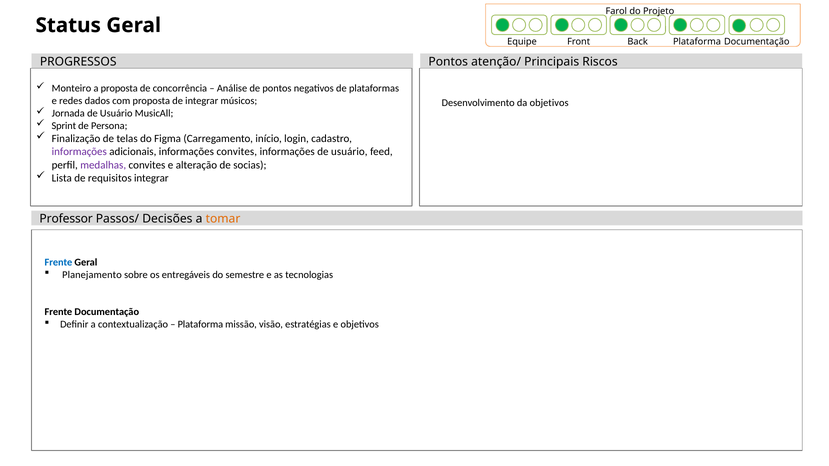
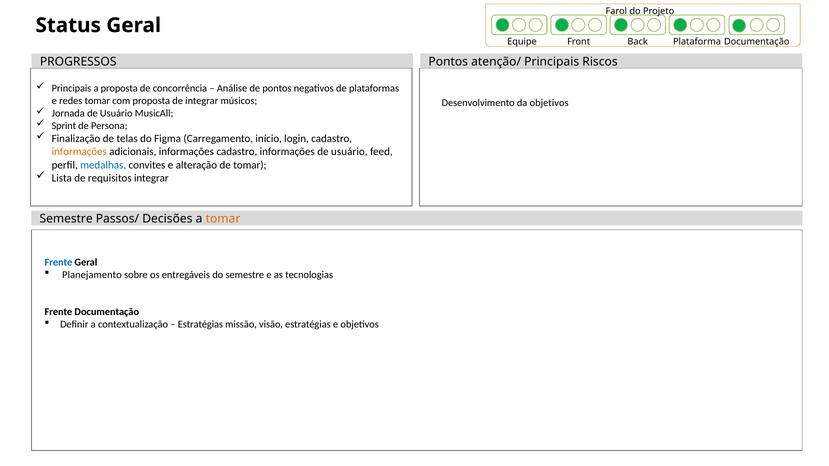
Monteiro at (71, 89): Monteiro -> Principais
redes dados: dados -> tomar
informações at (79, 152) colour: purple -> orange
informações convites: convites -> cadastro
medalhas colour: purple -> blue
de socias: socias -> tomar
Professor at (66, 219): Professor -> Semestre
Plataforma at (200, 325): Plataforma -> Estratégias
